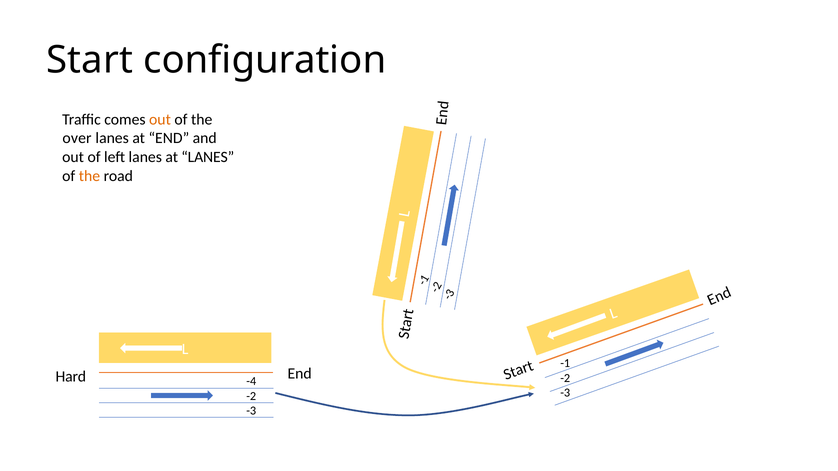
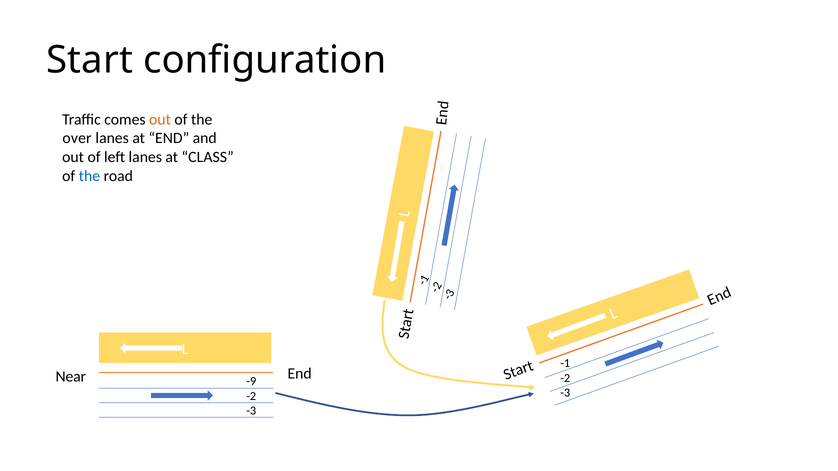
at LANES: LANES -> CLASS
the at (89, 176) colour: orange -> blue
Hard: Hard -> Near
-4: -4 -> -9
